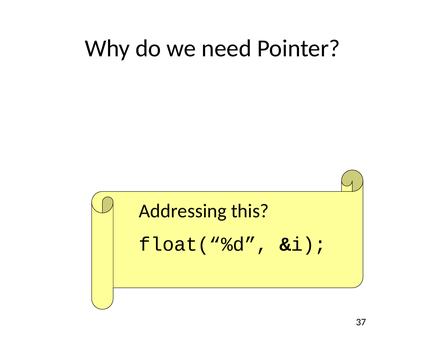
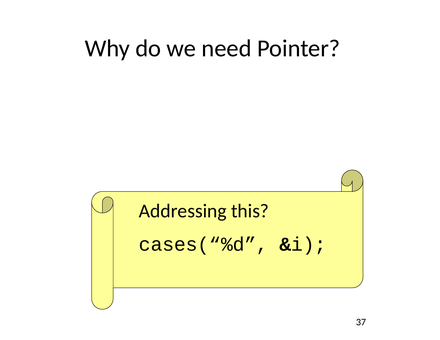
float(“%d: float(“%d -> cases(“%d
